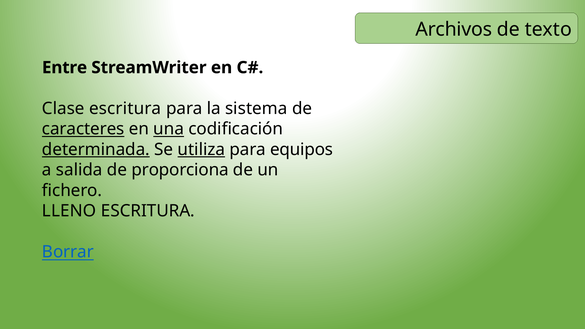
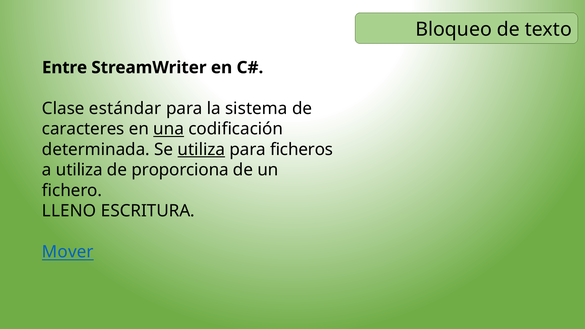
Archivos: Archivos -> Bloqueo
Clase escritura: escritura -> estándar
caracteres underline: present -> none
determinada underline: present -> none
equipos: equipos -> ficheros
a salida: salida -> utiliza
Borrar: Borrar -> Mover
